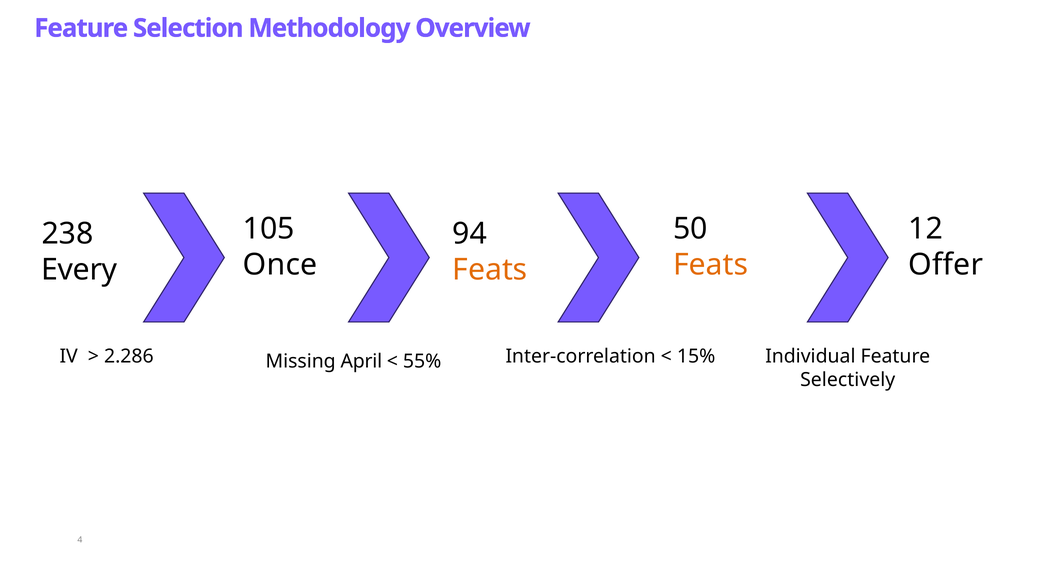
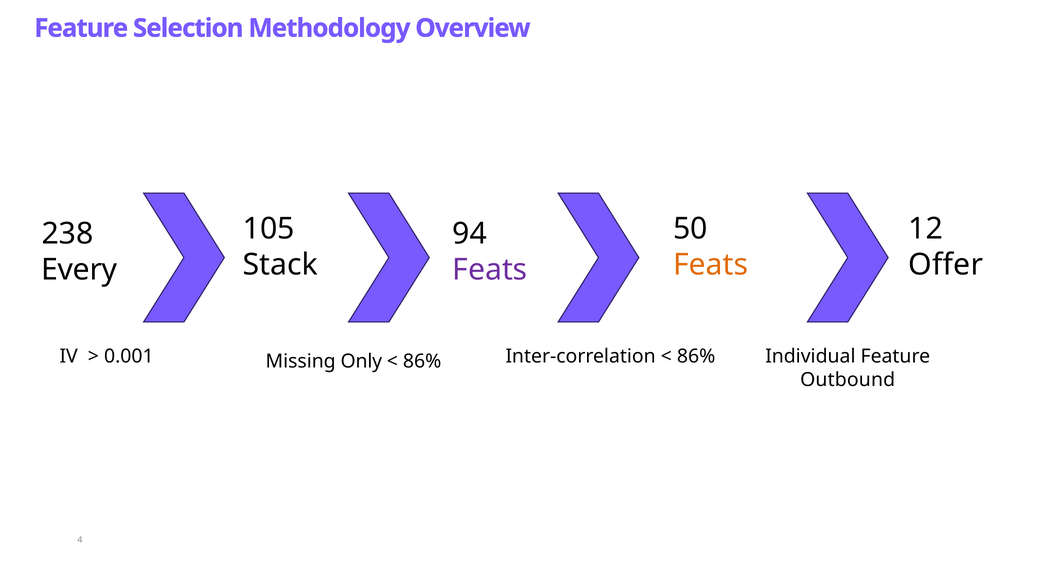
Once: Once -> Stack
Feats at (490, 270) colour: orange -> purple
2.286: 2.286 -> 0.001
April: April -> Only
55% at (422, 361): 55% -> 86%
15% at (696, 356): 15% -> 86%
Selectively: Selectively -> Outbound
